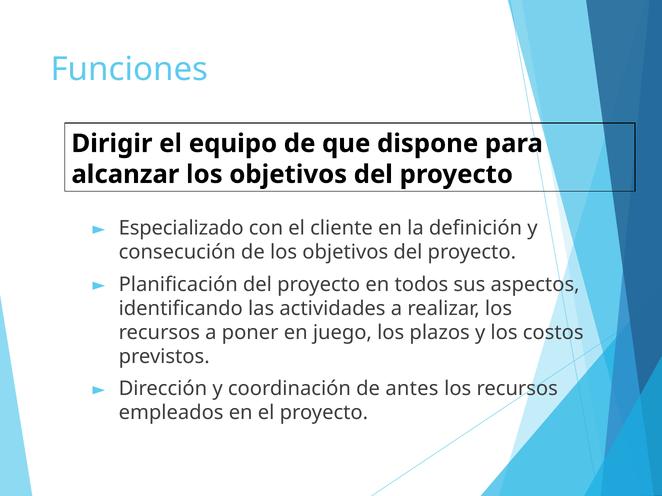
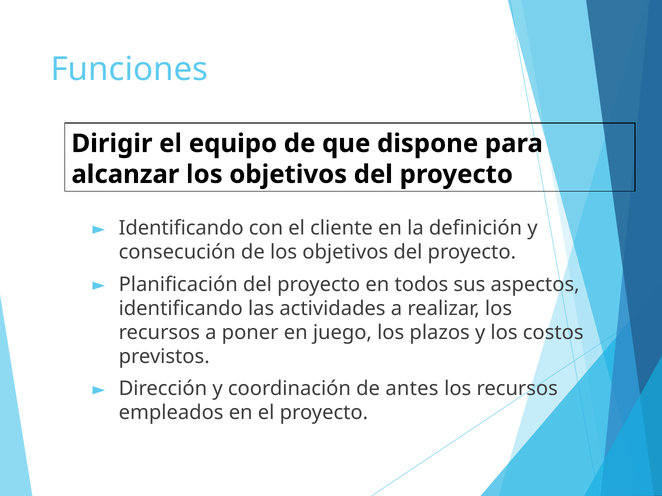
Especializado at (181, 228): Especializado -> Identificando
